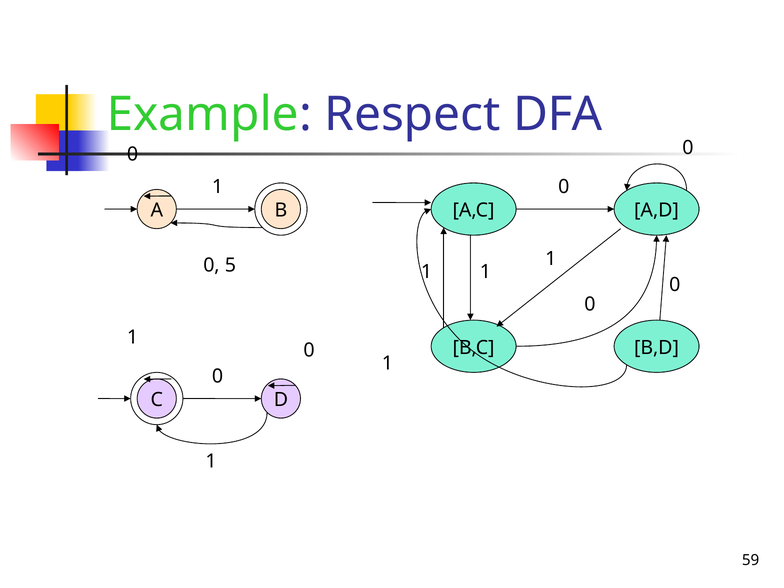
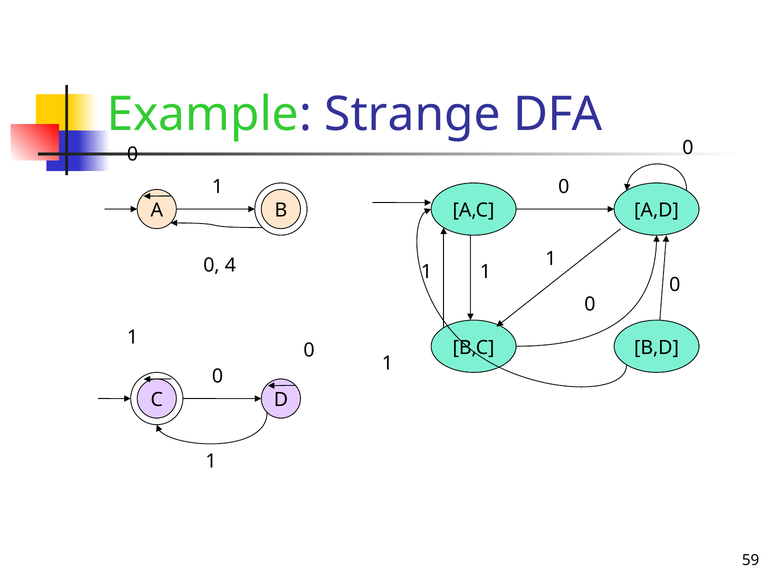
Respect: Respect -> Strange
5: 5 -> 4
